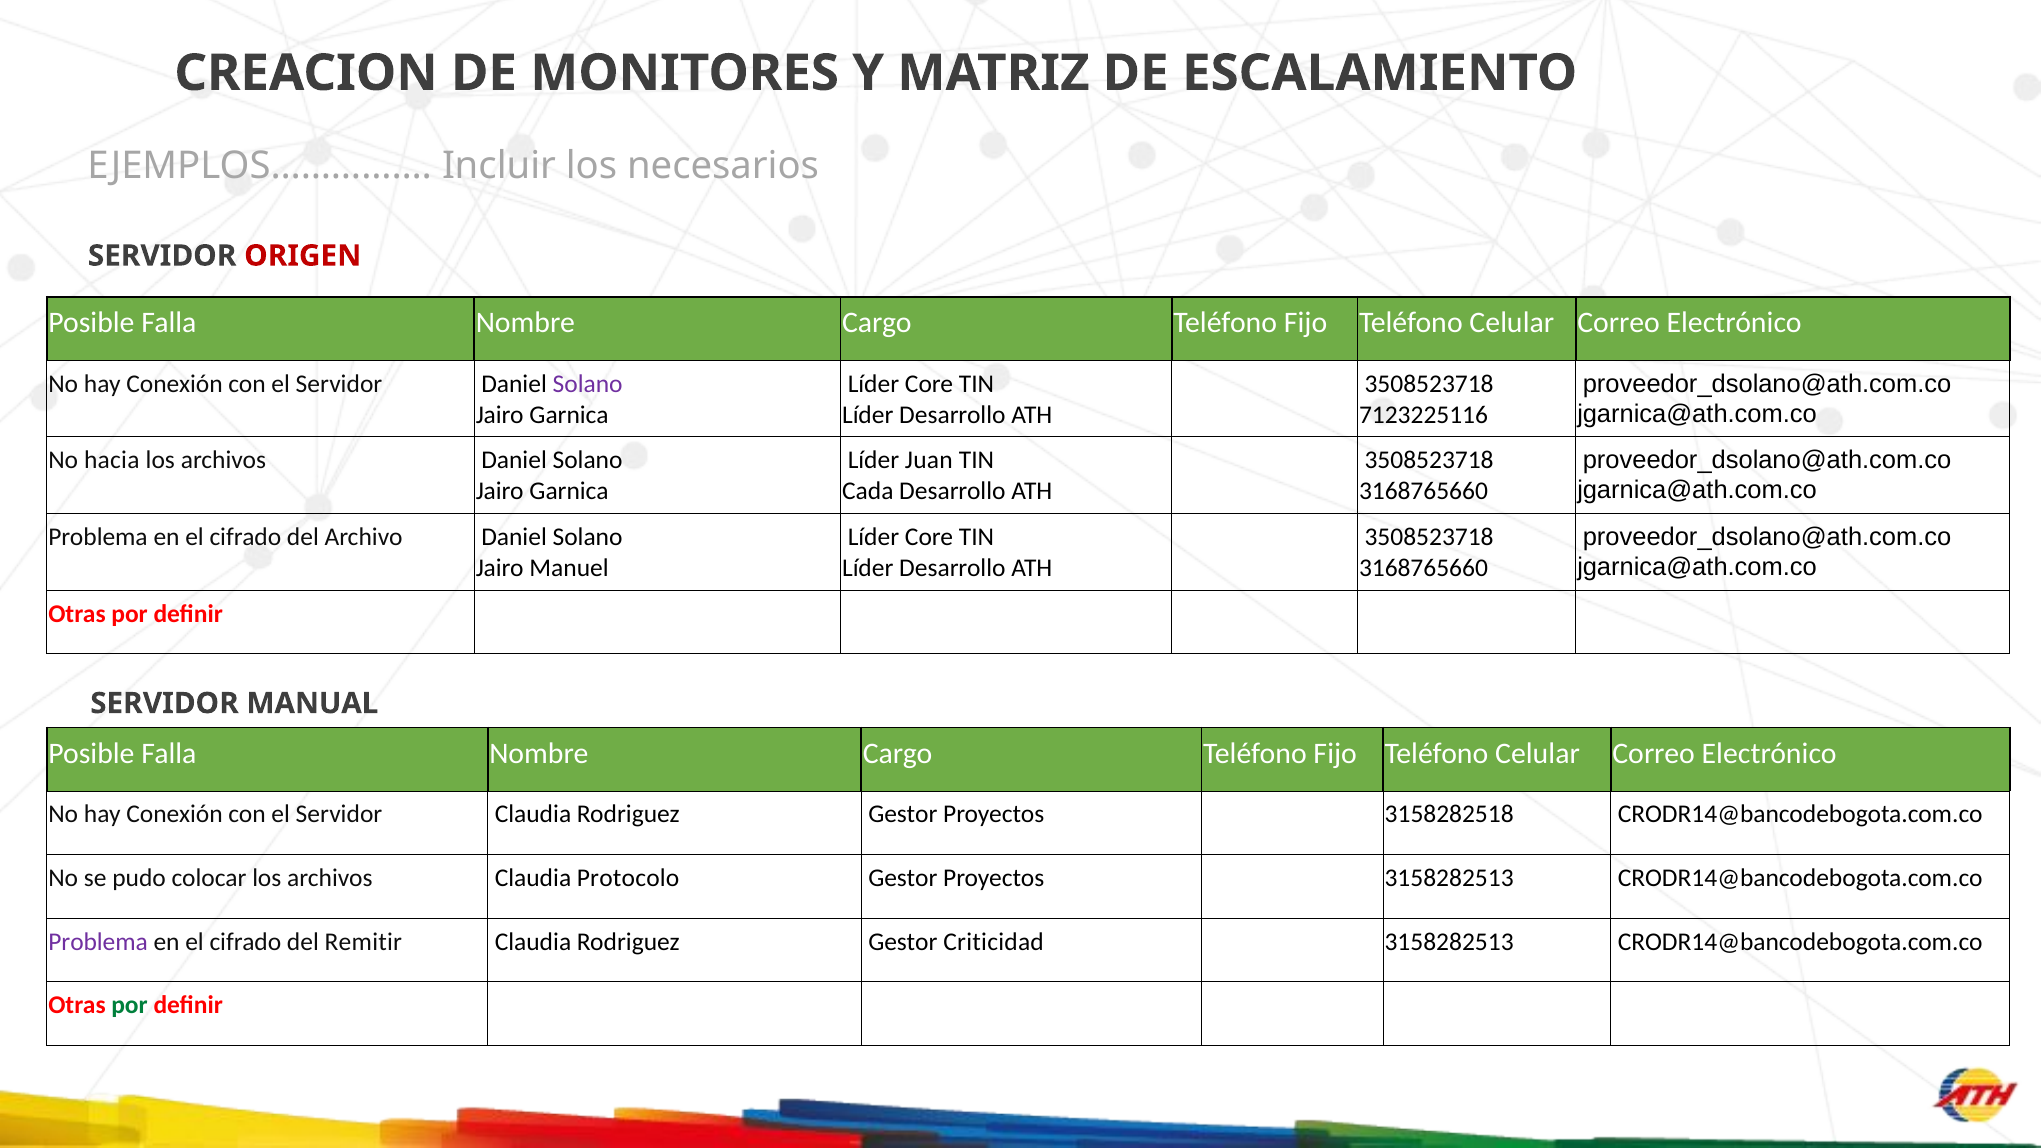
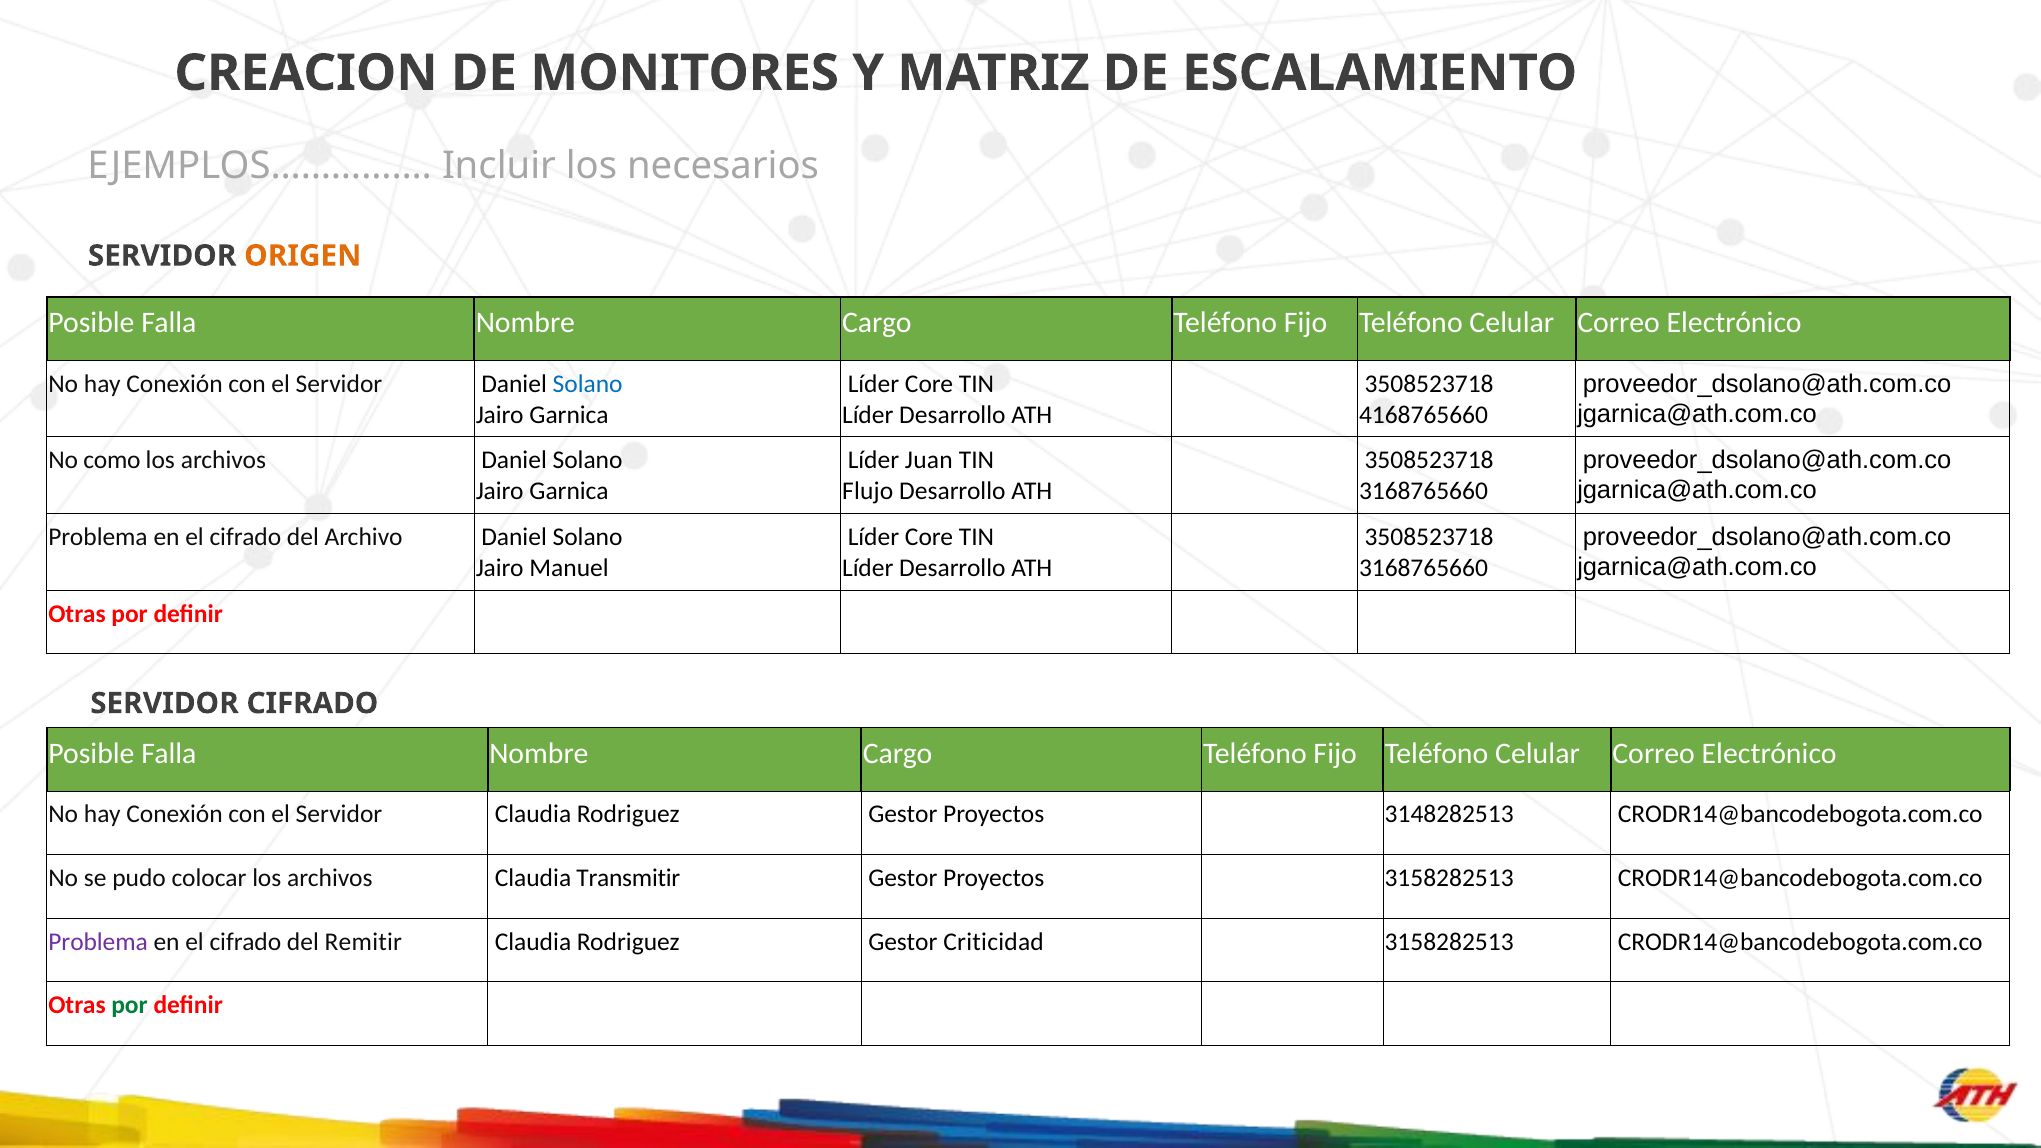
ORIGEN colour: red -> orange
Solano at (588, 384) colour: purple -> blue
7123225116: 7123225116 -> 4168765660
hacia: hacia -> como
Cada: Cada -> Flujo
SERVIDOR MANUAL: MANUAL -> CIFRADO
3158282518: 3158282518 -> 3148282513
Protocolo: Protocolo -> Transmitir
